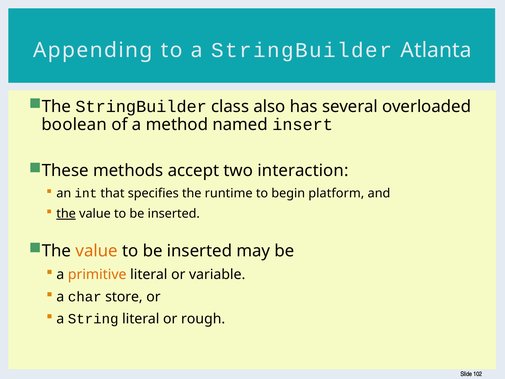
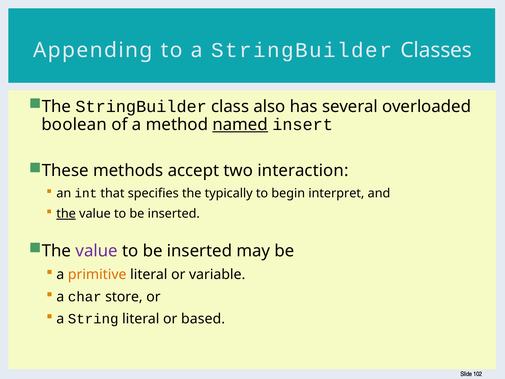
Atlanta: Atlanta -> Classes
named underline: none -> present
runtime: runtime -> typically
platform: platform -> interpret
value at (97, 251) colour: orange -> purple
rough: rough -> based
